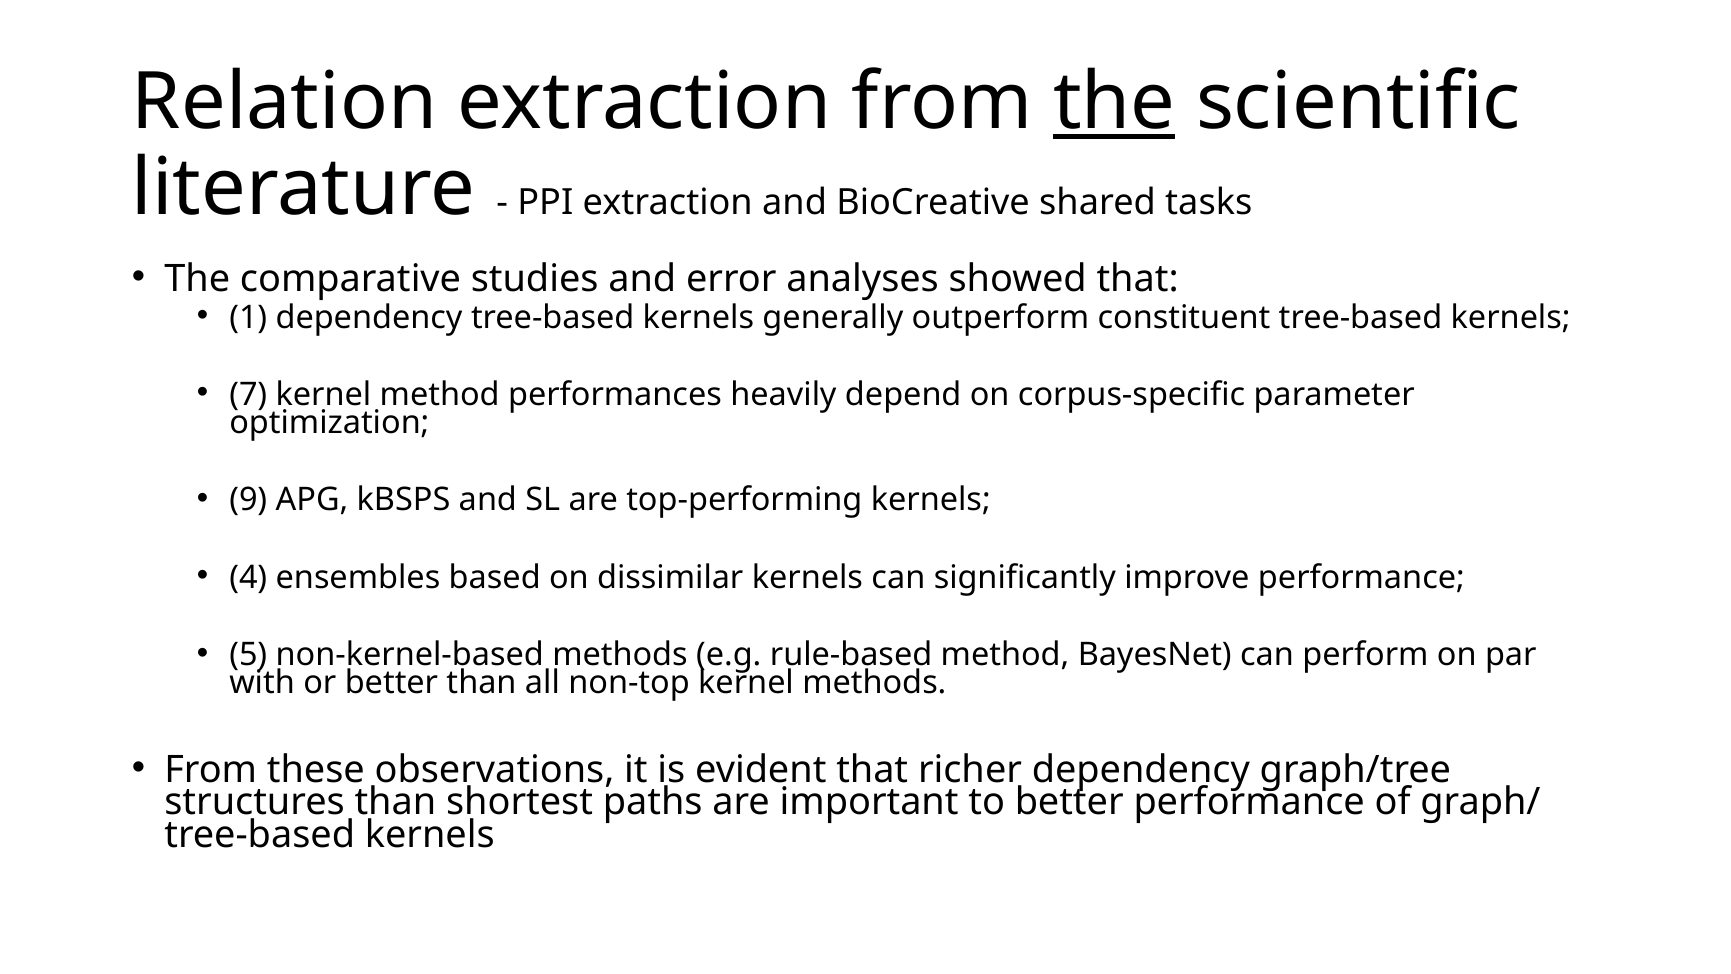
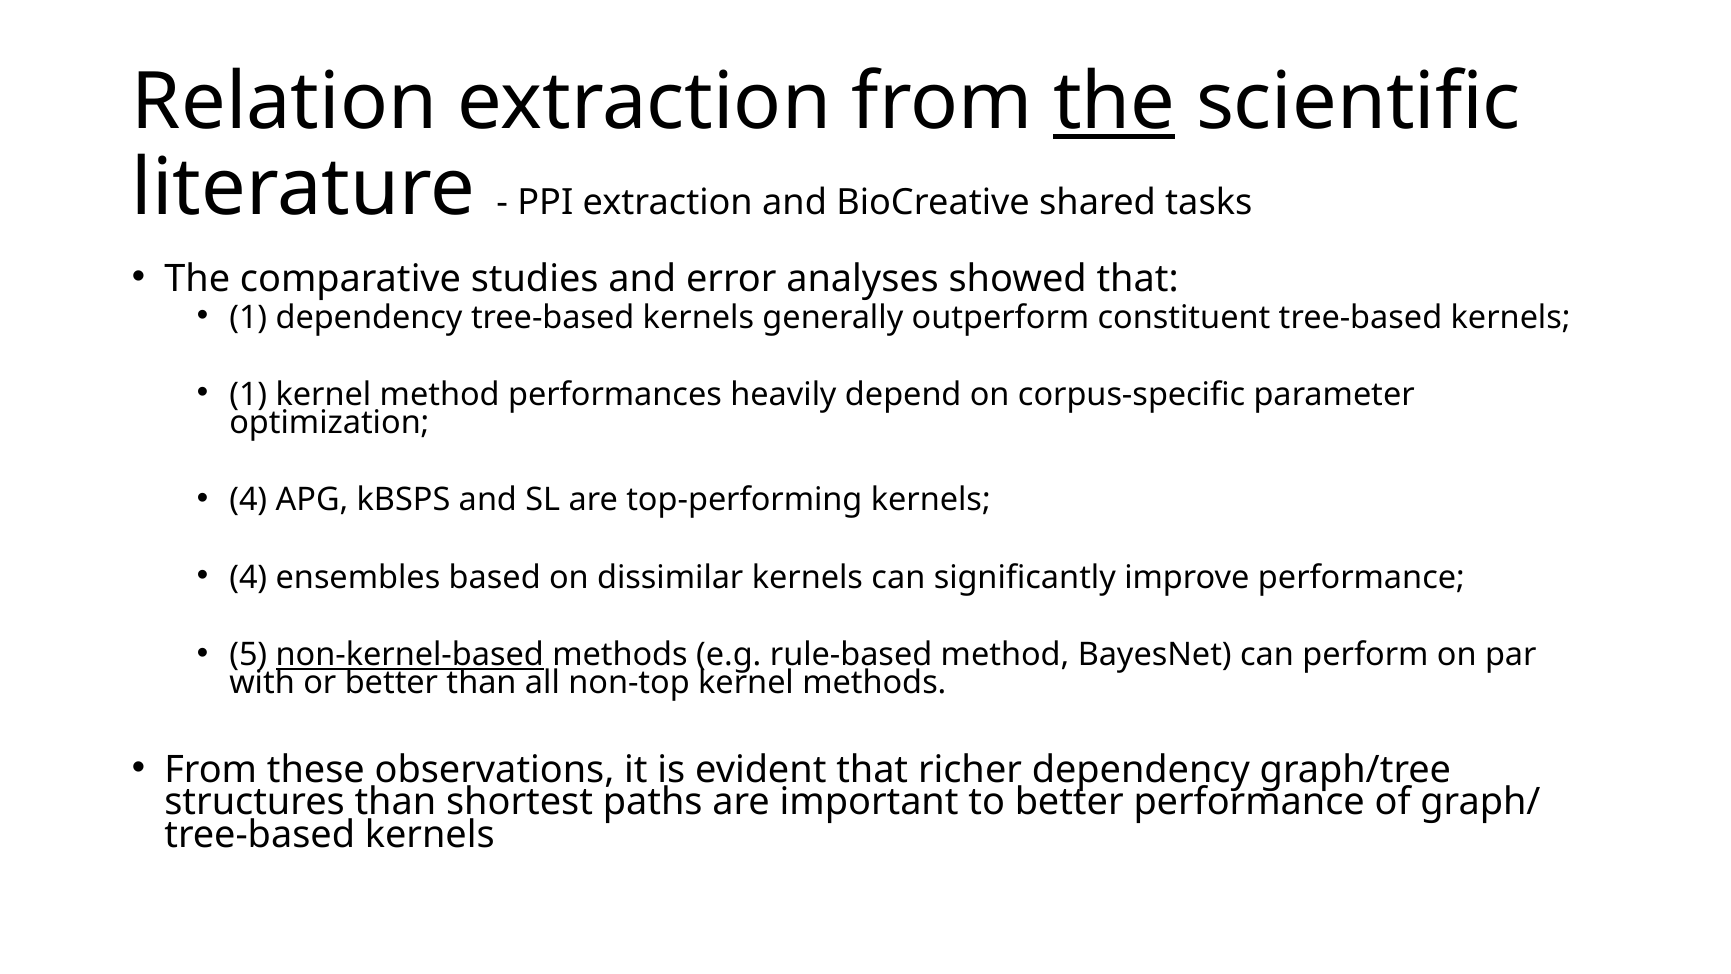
7 at (248, 395): 7 -> 1
9 at (248, 500): 9 -> 4
non-kernel-based underline: none -> present
